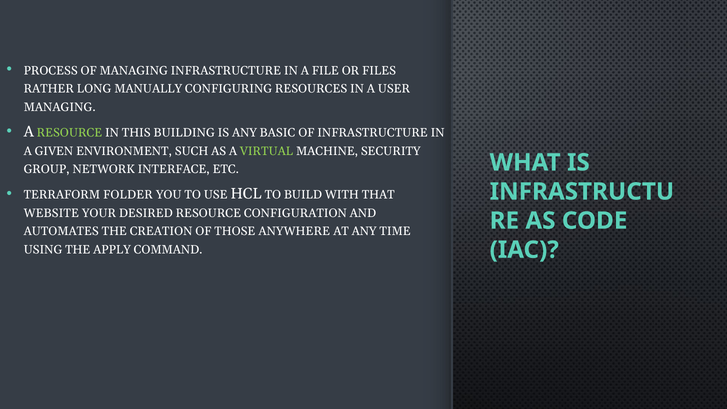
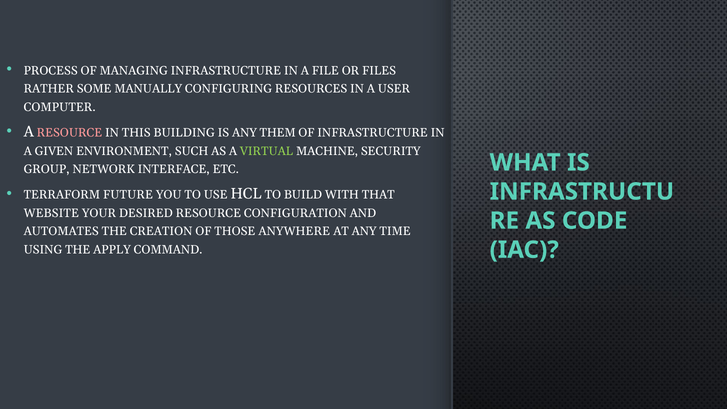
LONG: LONG -> SOME
MANAGING at (60, 107): MANAGING -> COMPUTER
RESOURCE at (69, 133) colour: light green -> pink
BASIC: BASIC -> THEM
FOLDER: FOLDER -> FUTURE
